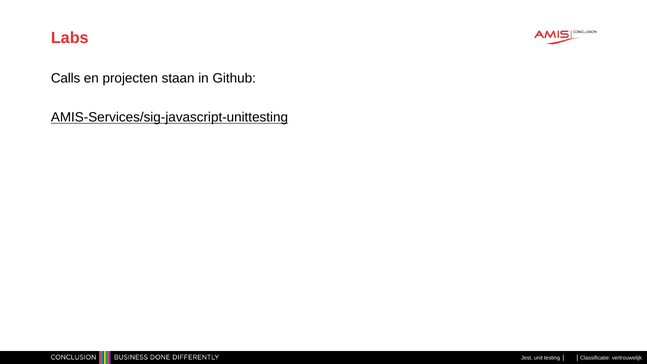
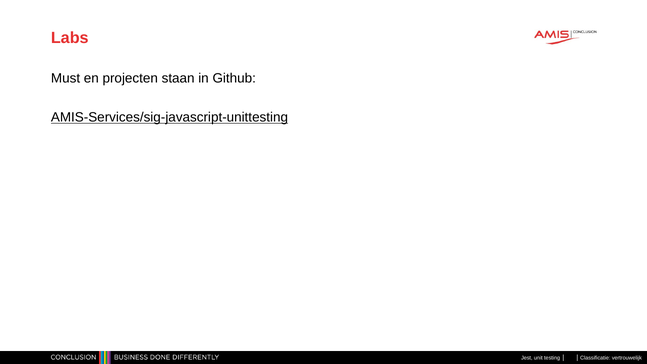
Calls: Calls -> Must
